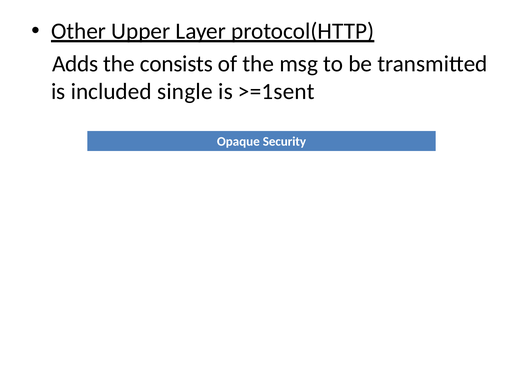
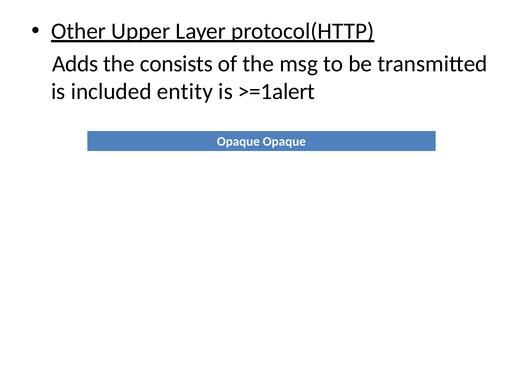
single: single -> entity
>=1sent: >=1sent -> >=1alert
Opaque Security: Security -> Opaque
